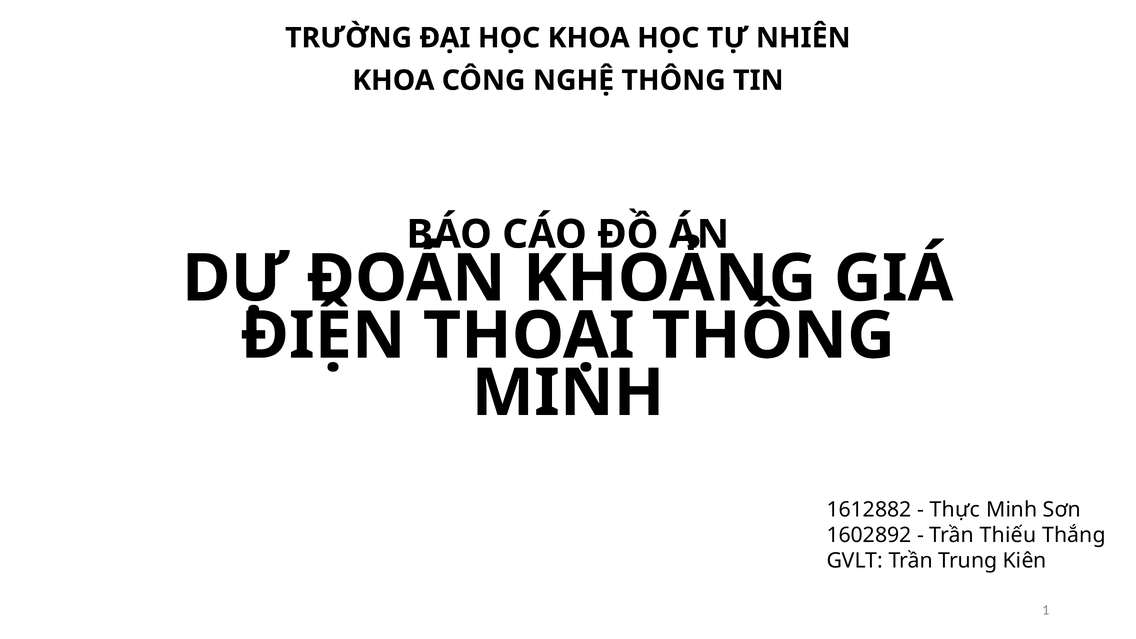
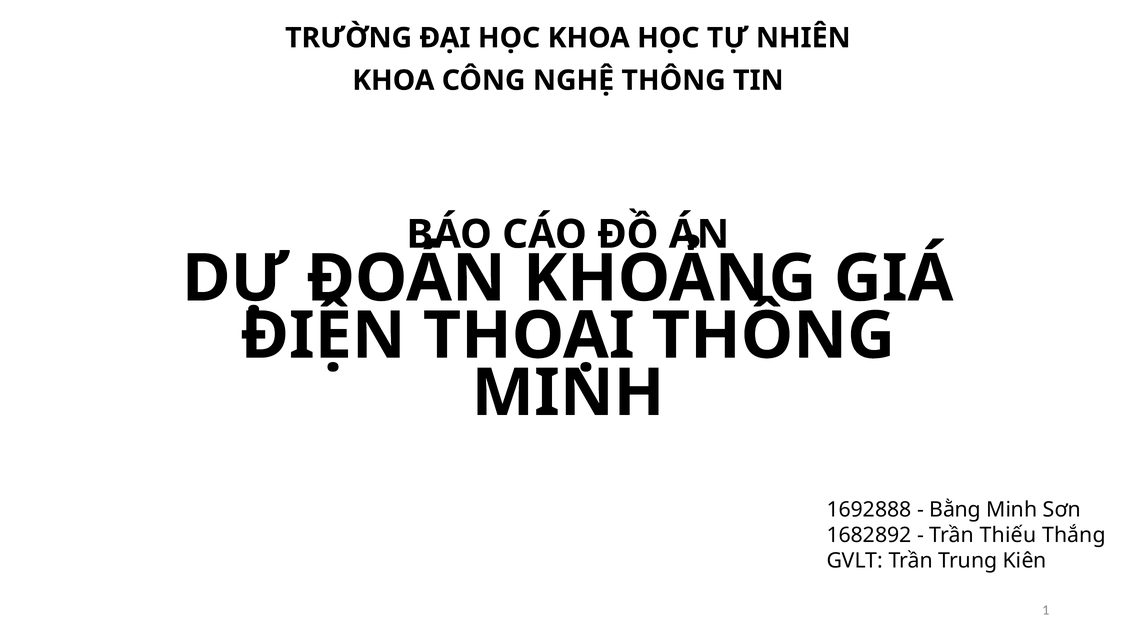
1612882: 1612882 -> 1692888
Thực: Thực -> Bằng
1602892: 1602892 -> 1682892
